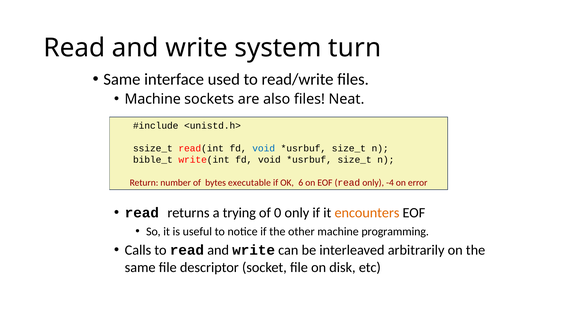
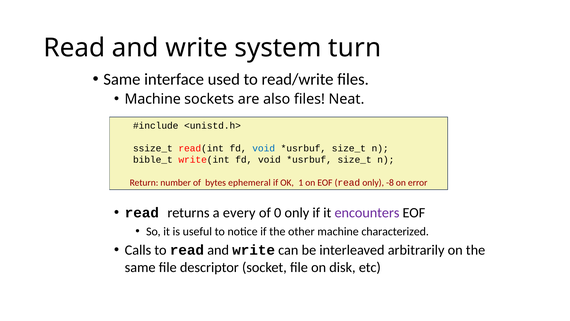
executable: executable -> ephemeral
6: 6 -> 1
-4: -4 -> -8
trying: trying -> every
encounters colour: orange -> purple
programming: programming -> characterized
